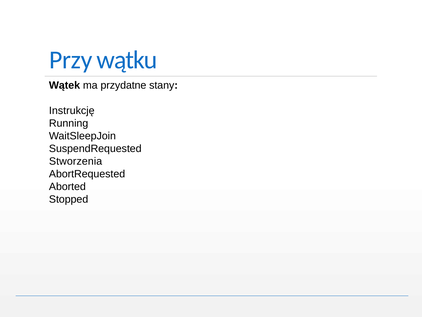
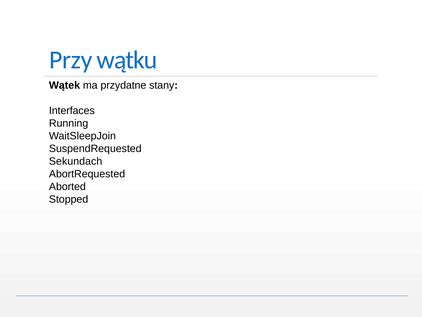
Instrukcję: Instrukcję -> Interfaces
Stworzenia: Stworzenia -> Sekundach
